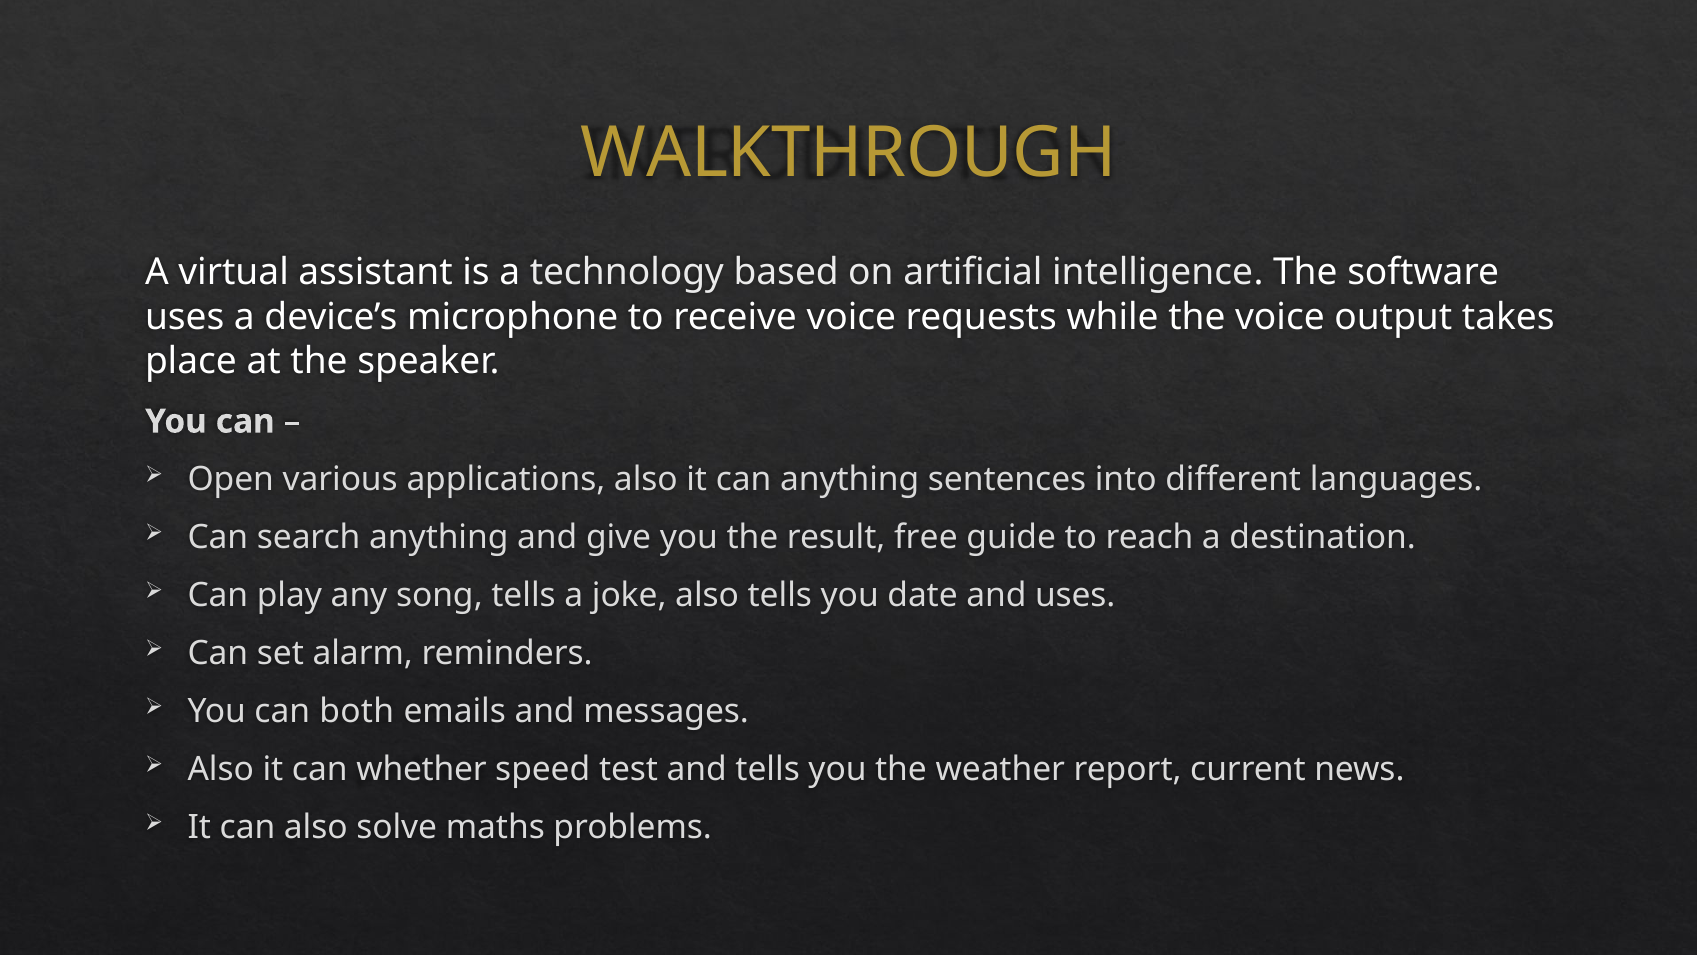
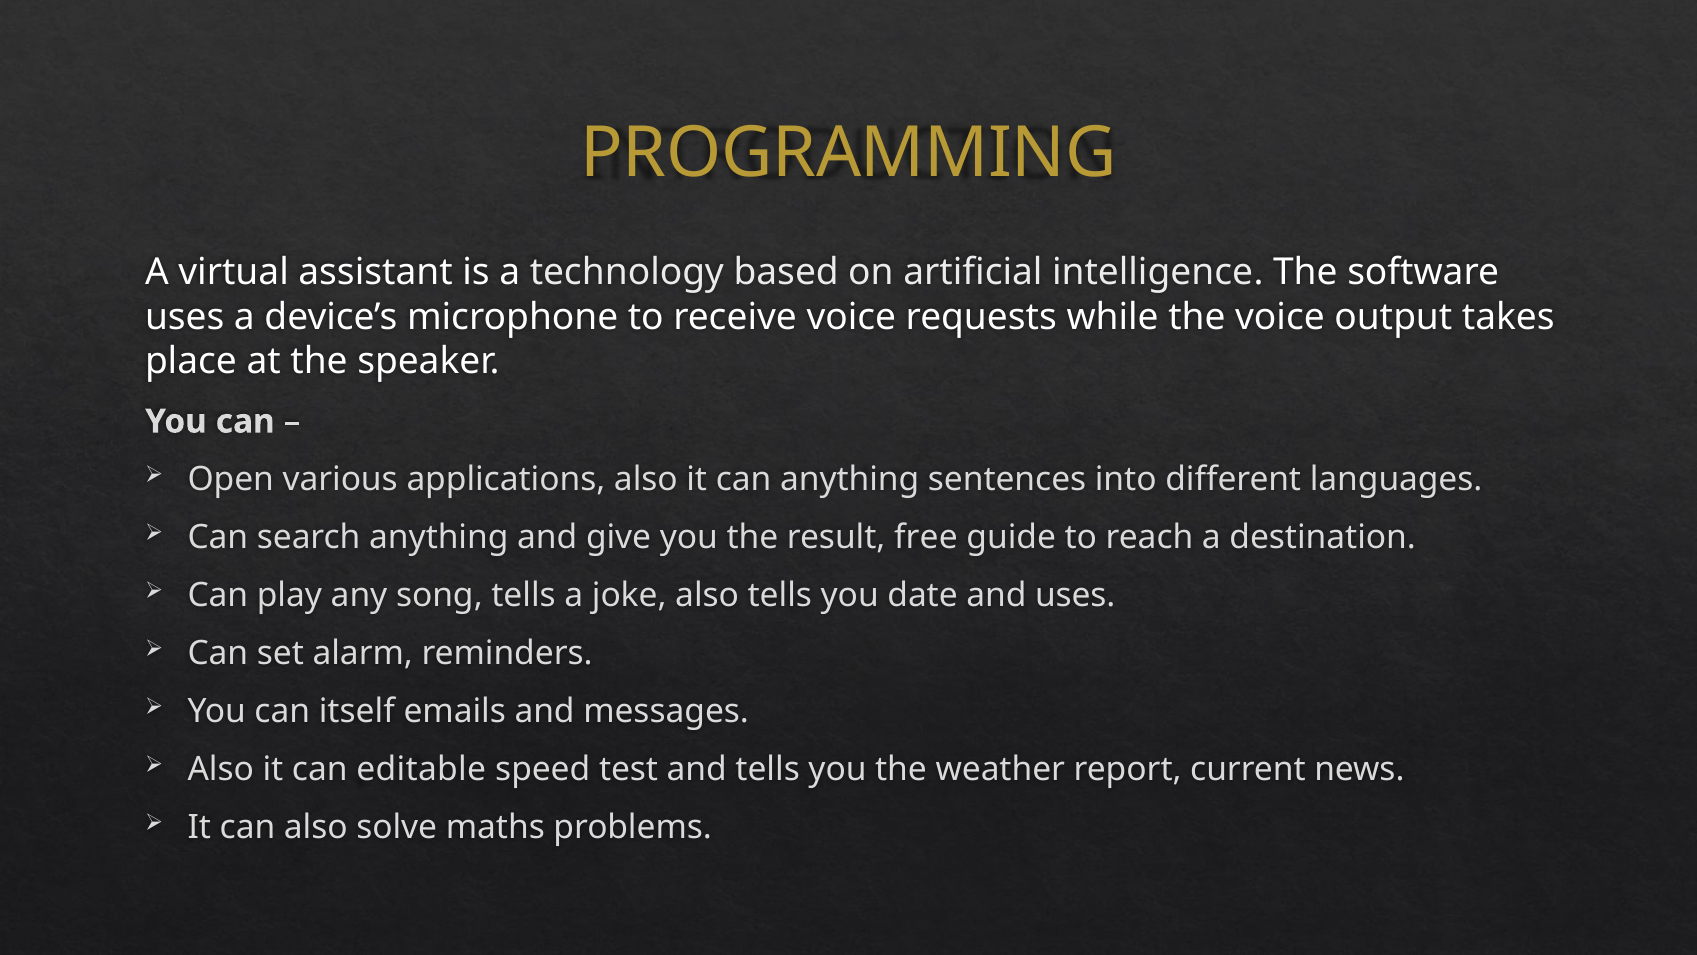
WALKTHROUGH: WALKTHROUGH -> PROGRAMMING
both: both -> itself
whether: whether -> editable
